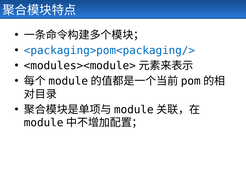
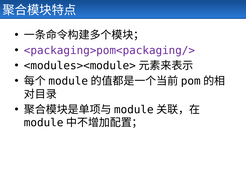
<packaging>pom<packaging/> colour: blue -> purple
